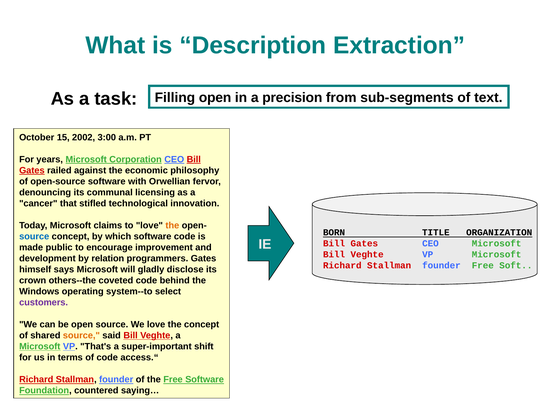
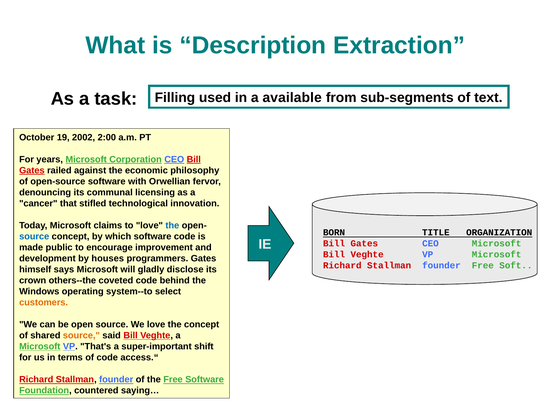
Filling open: open -> used
precision: precision -> available
15: 15 -> 19
3:00: 3:00 -> 2:00
the at (172, 226) colour: orange -> blue
relation: relation -> houses
customers colour: purple -> orange
